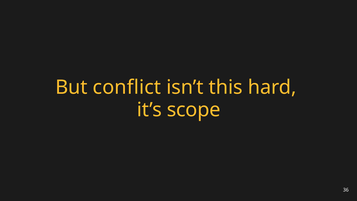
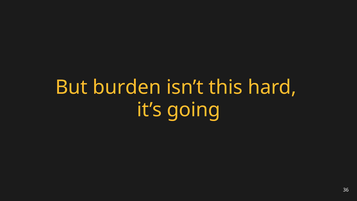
conflict: conflict -> burden
scope: scope -> going
